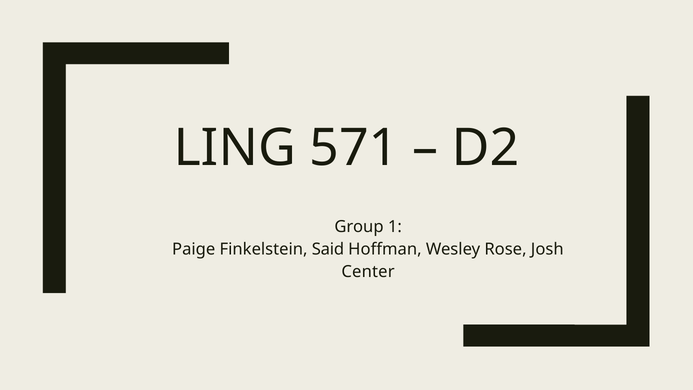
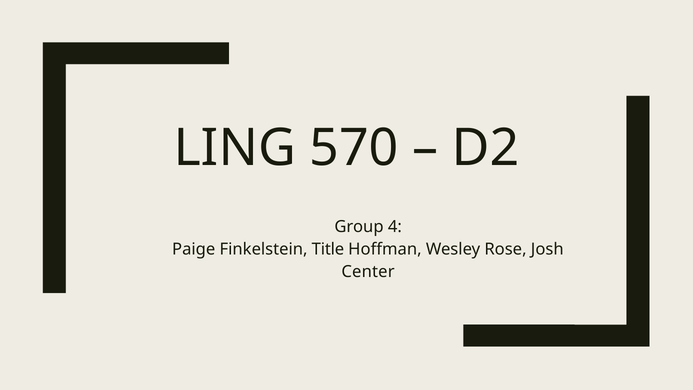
571: 571 -> 570
1: 1 -> 4
Said: Said -> Title
